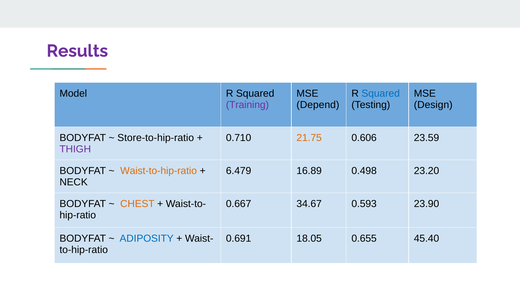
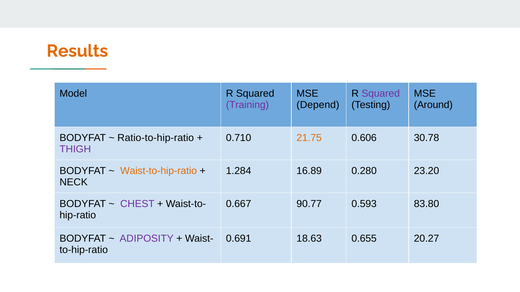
Results colour: purple -> orange
Squared at (381, 94) colour: blue -> purple
Design: Design -> Around
Store-to-hip-ratio: Store-to-hip-ratio -> Ratio-to-hip-ratio
23.59: 23.59 -> 30.78
6.479: 6.479 -> 1.284
0.498: 0.498 -> 0.280
CHEST colour: orange -> purple
34.67: 34.67 -> 90.77
23.90: 23.90 -> 83.80
ADIPOSITY colour: blue -> purple
18.05: 18.05 -> 18.63
45.40: 45.40 -> 20.27
